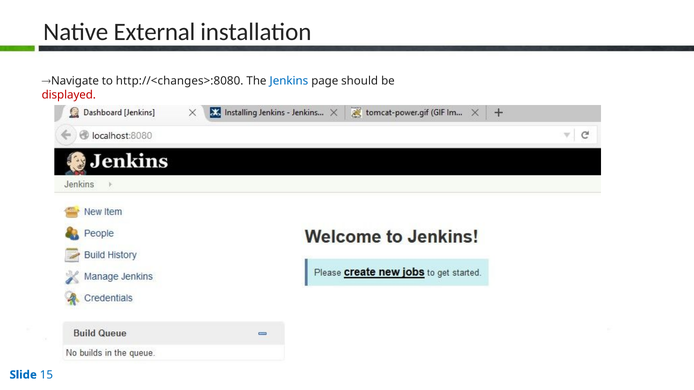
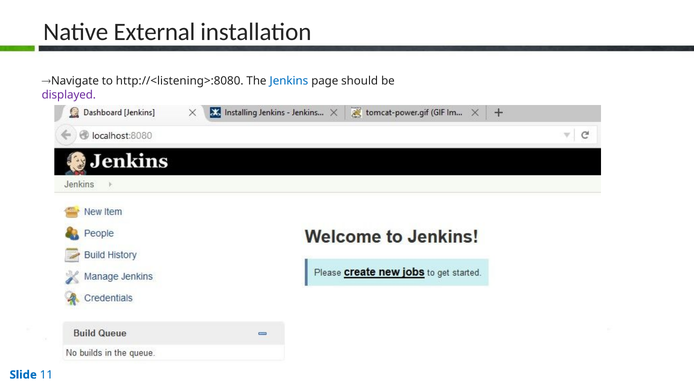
http://<changes>:8080: http://<changes>:8080 -> http://<listening>:8080
displayed colour: red -> purple
15: 15 -> 11
